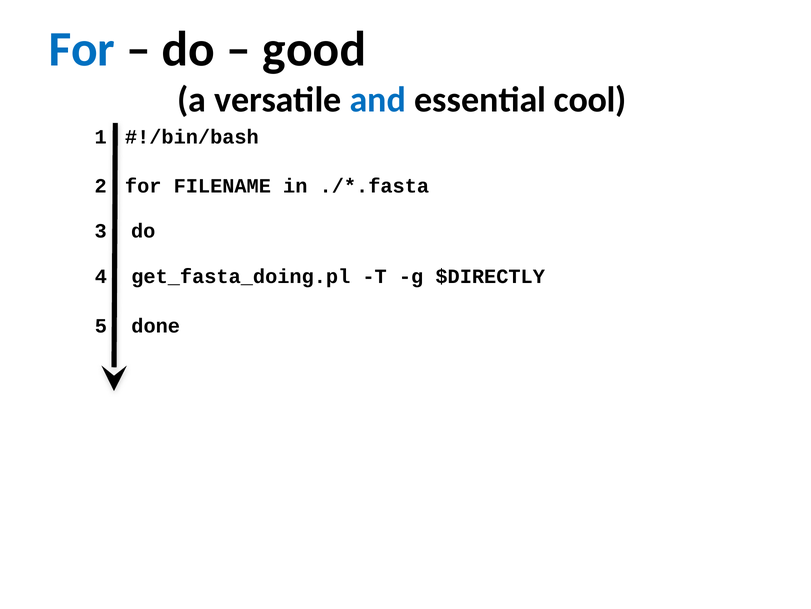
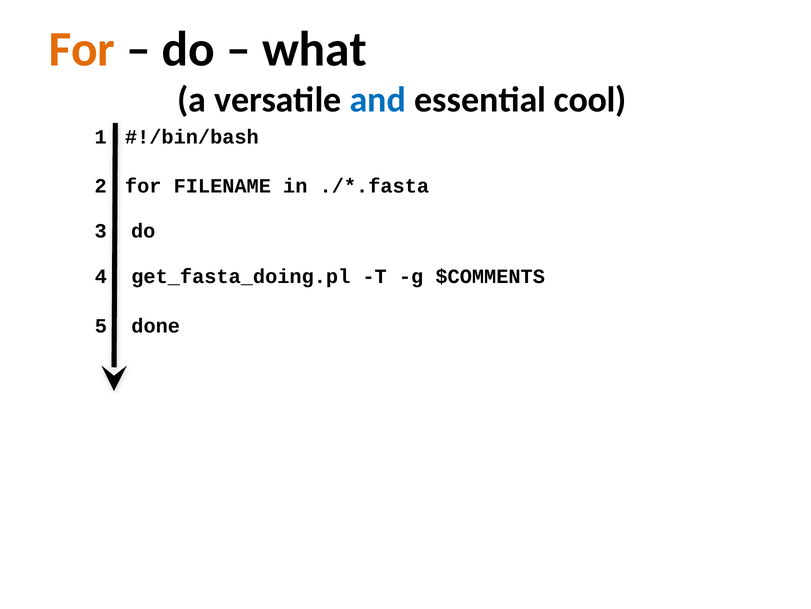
For at (82, 49) colour: blue -> orange
good: good -> what
$DIRECTLY: $DIRECTLY -> $COMMENTS
